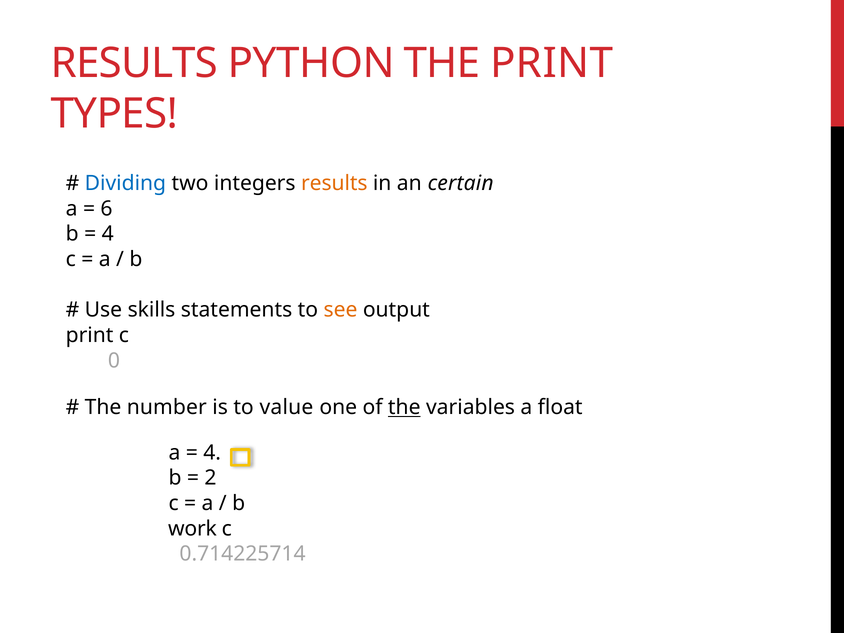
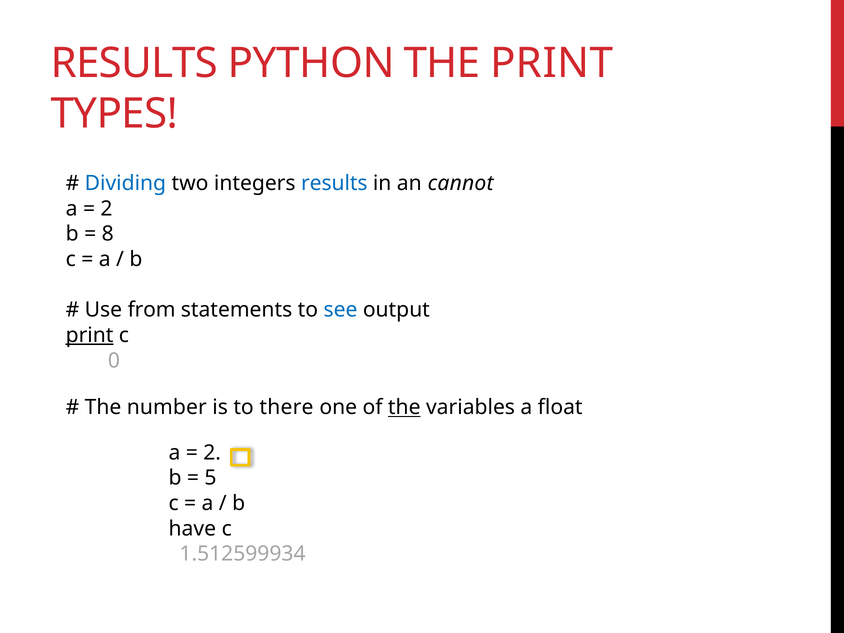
results at (334, 183) colour: orange -> blue
certain: certain -> cannot
6 at (107, 209): 6 -> 2
4 at (108, 234): 4 -> 8
skills: skills -> from
see colour: orange -> blue
print at (90, 335) underline: none -> present
value: value -> there
4 at (212, 453): 4 -> 2
2: 2 -> 5
work: work -> have
0.714225714: 0.714225714 -> 1.512599934
